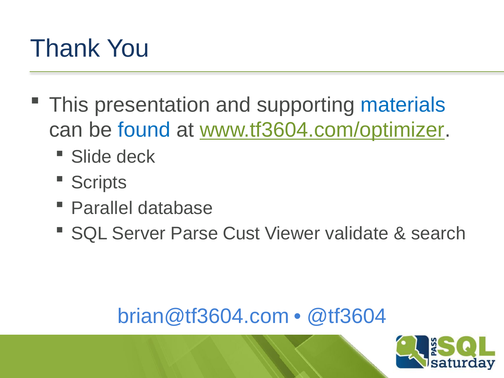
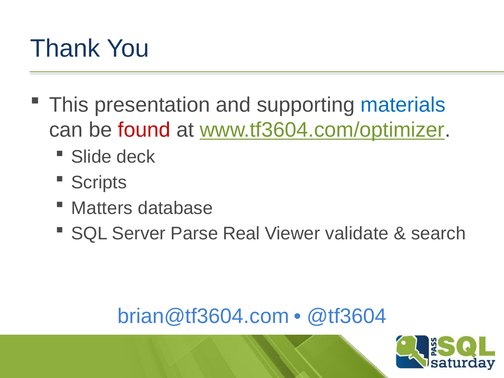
found colour: blue -> red
Parallel: Parallel -> Matters
Cust: Cust -> Real
